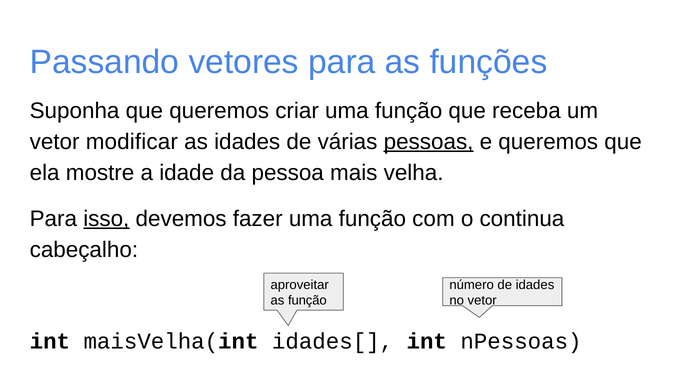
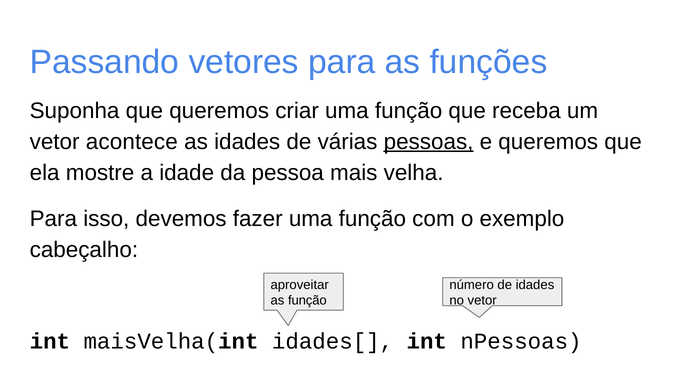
modificar: modificar -> acontece
isso underline: present -> none
continua: continua -> exemplo
